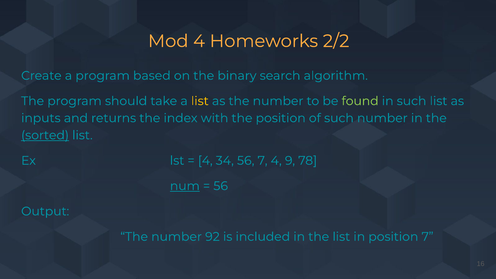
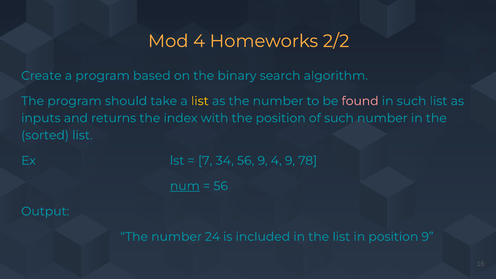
found colour: light green -> pink
sorted underline: present -> none
4 at (205, 161): 4 -> 7
56 7: 7 -> 9
92: 92 -> 24
position 7: 7 -> 9
